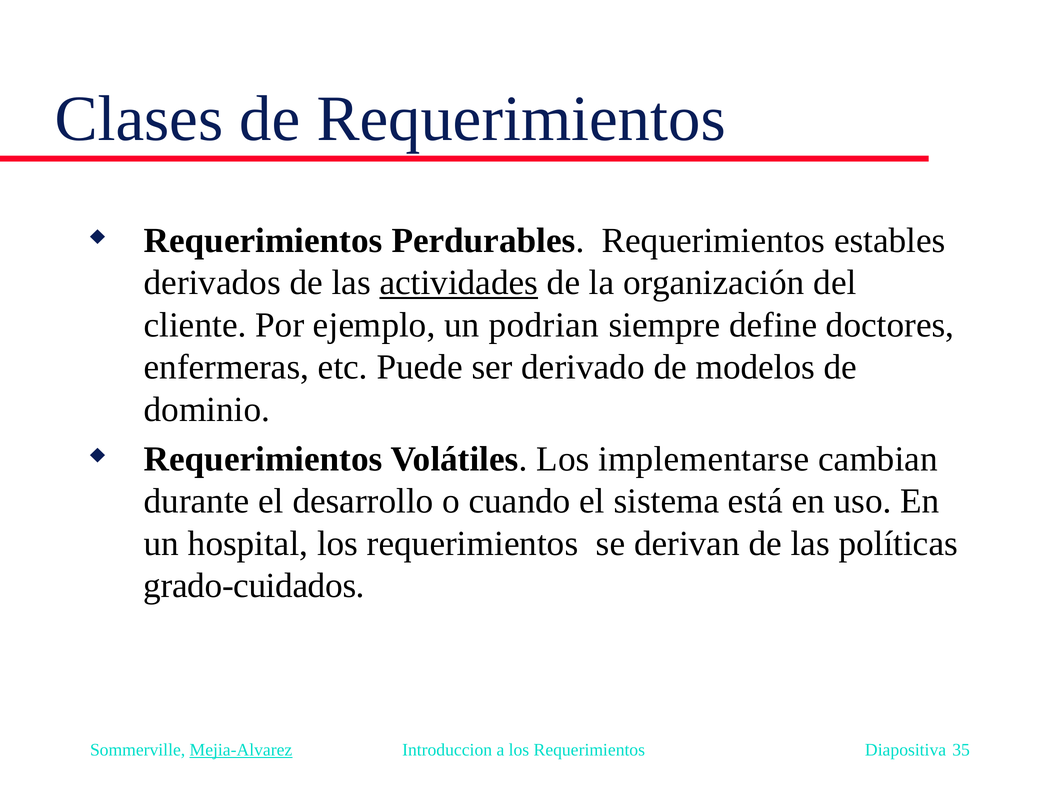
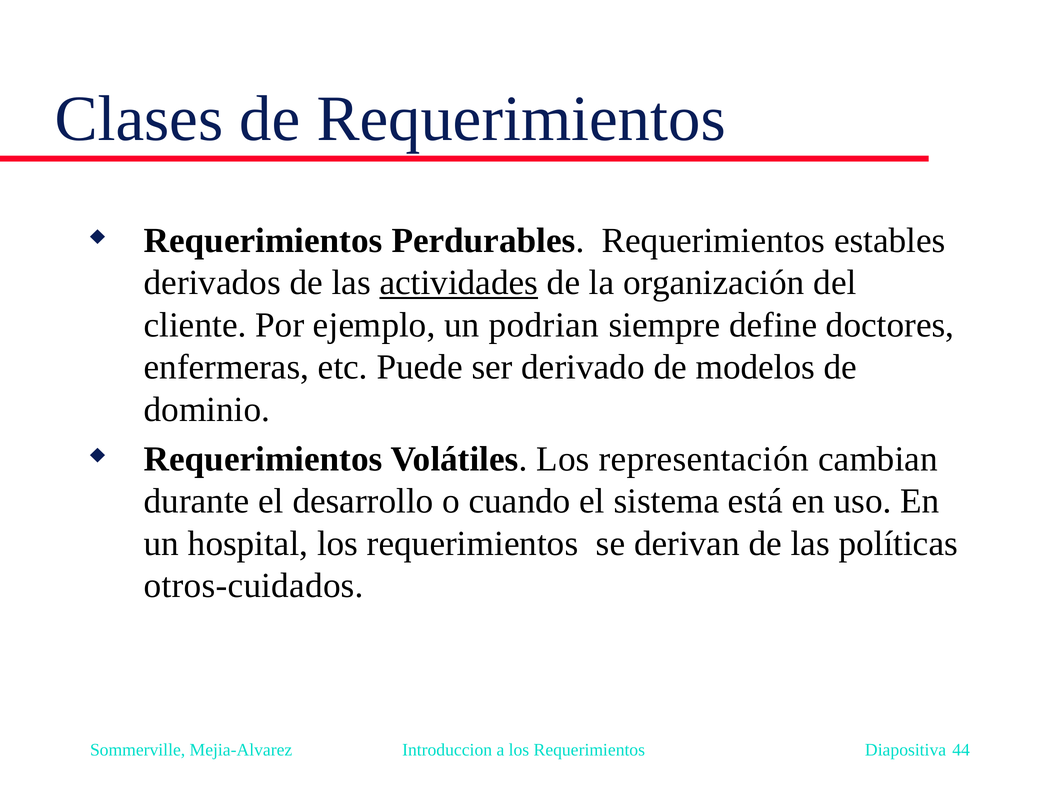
implementarse: implementarse -> representación
grado-cuidados: grado-cuidados -> otros-cuidados
Mejia-Alvarez underline: present -> none
35: 35 -> 44
